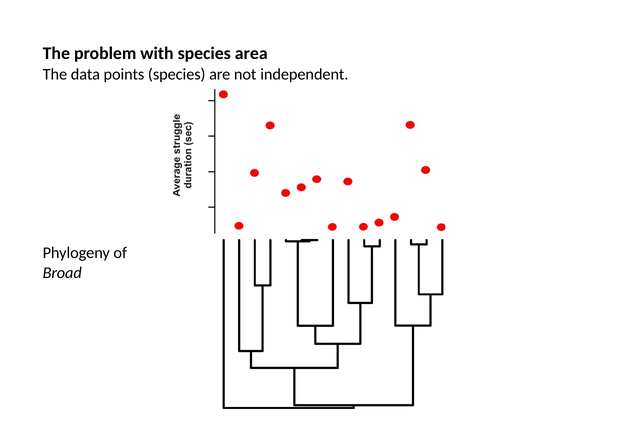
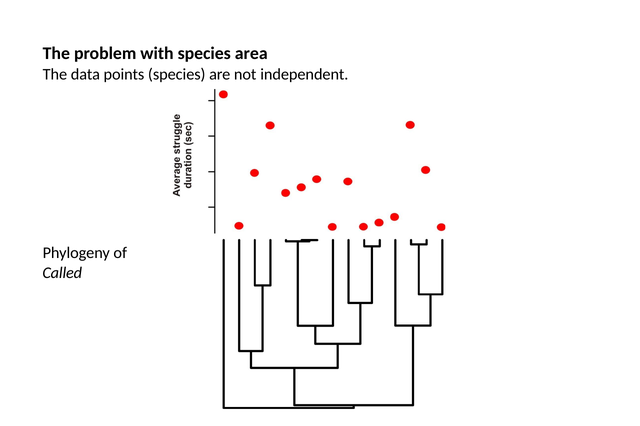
Broad: Broad -> Called
